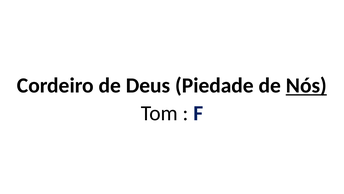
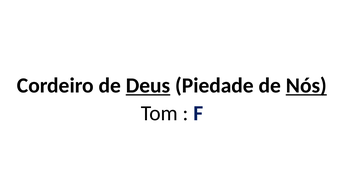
Deus underline: none -> present
